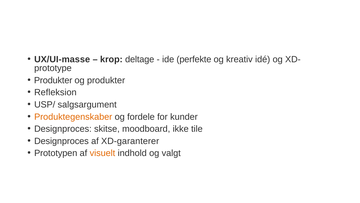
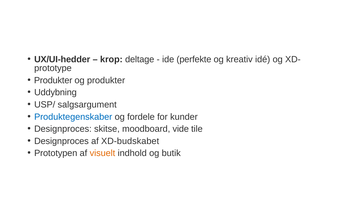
UX/UI-masse: UX/UI-masse -> UX/UI-hedder
Refleksion: Refleksion -> Uddybning
Produktegenskaber colour: orange -> blue
ikke: ikke -> vide
XD-garanterer: XD-garanterer -> XD-budskabet
valgt: valgt -> butik
